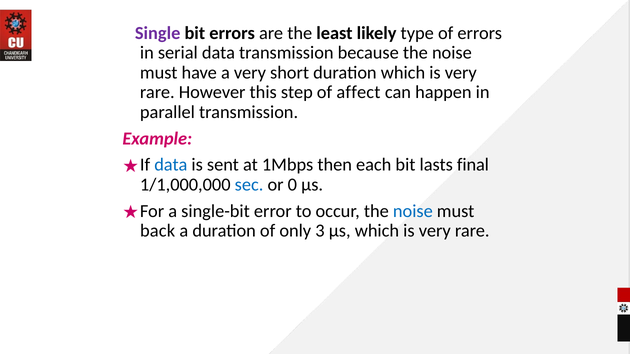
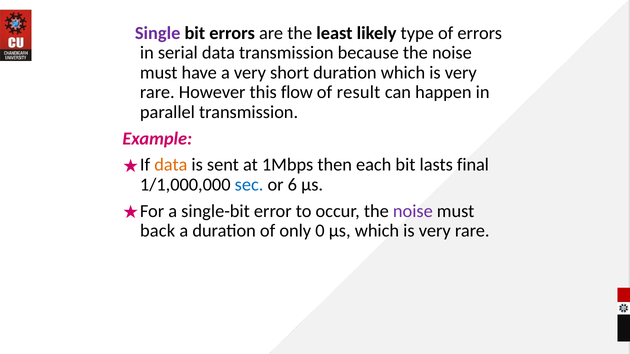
step: step -> flow
affect: affect -> result
data at (171, 165) colour: blue -> orange
0: 0 -> 6
noise at (413, 211) colour: blue -> purple
3: 3 -> 0
